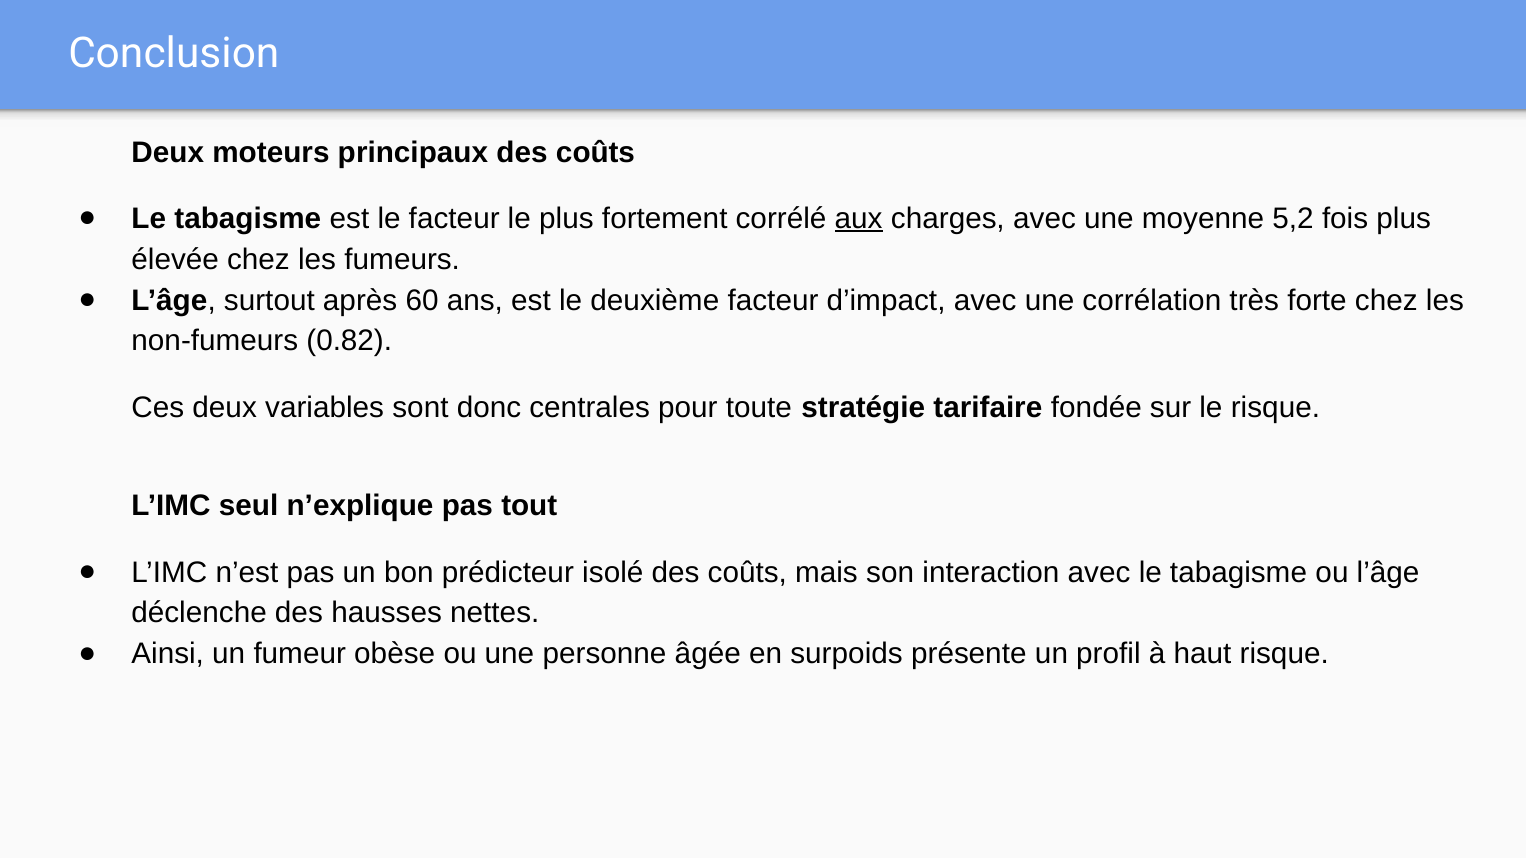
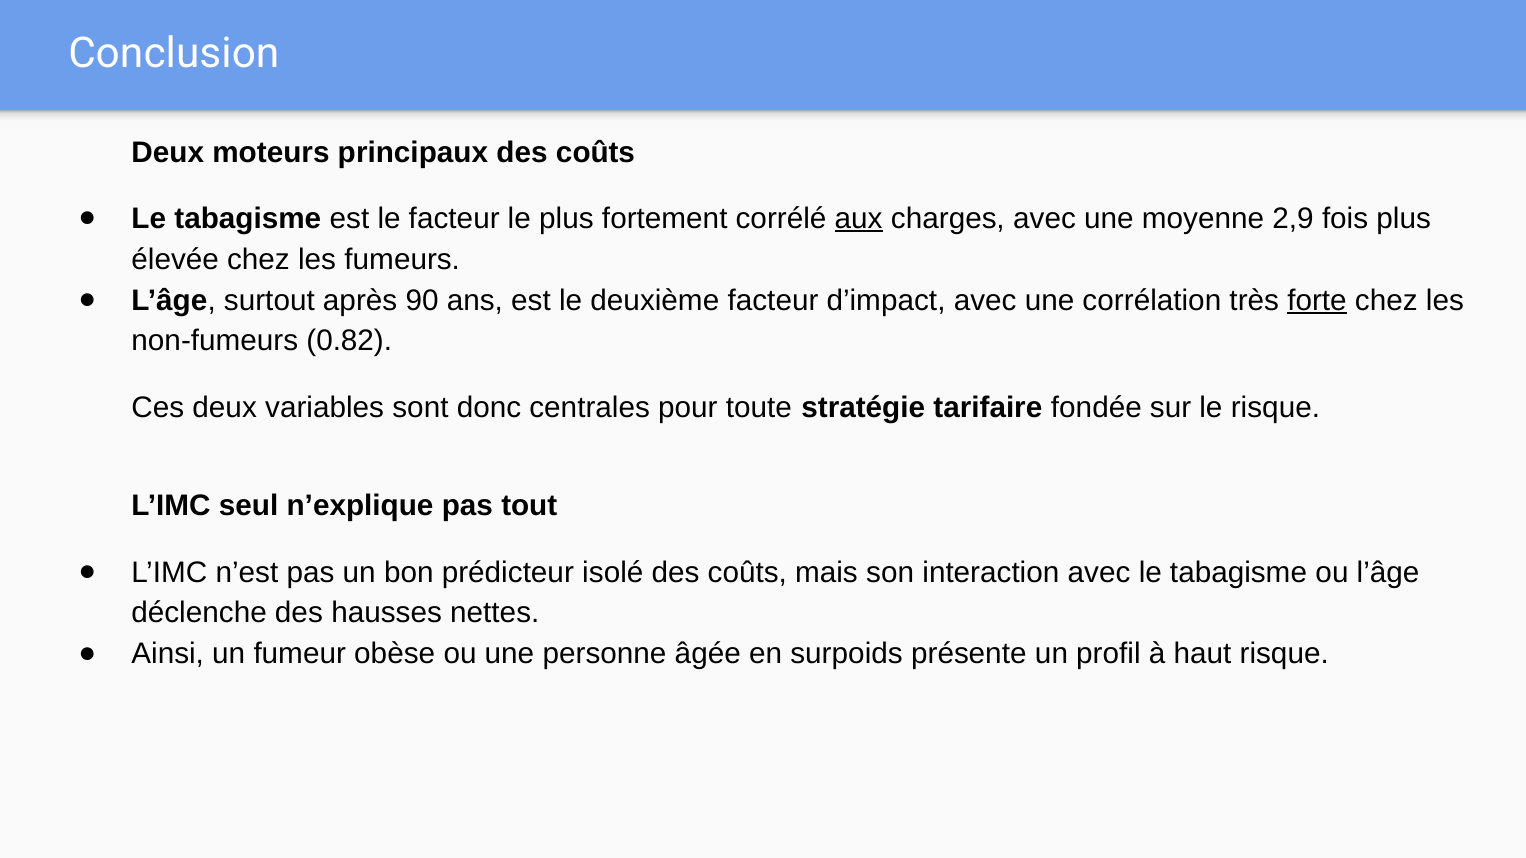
5,2: 5,2 -> 2,9
60: 60 -> 90
forte underline: none -> present
